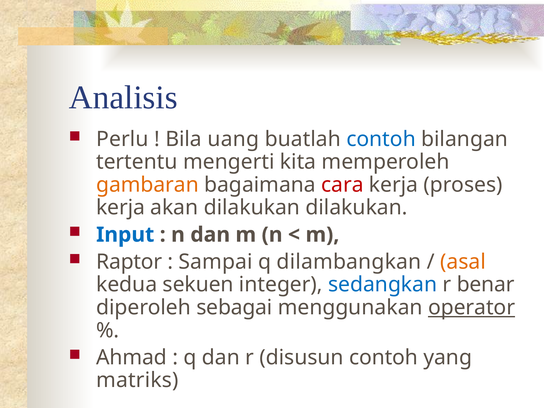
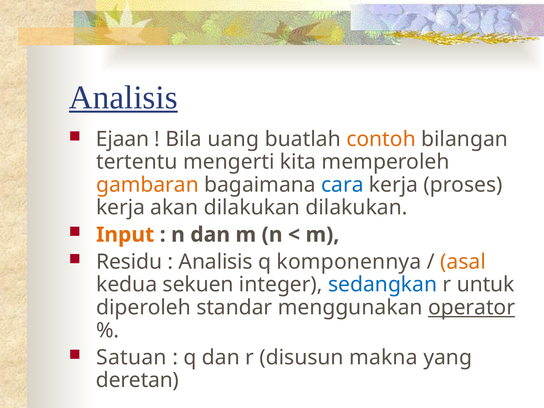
Analisis at (123, 98) underline: none -> present
Perlu: Perlu -> Ejaan
contoh at (381, 139) colour: blue -> orange
cara colour: red -> blue
Input colour: blue -> orange
Raptor: Raptor -> Residu
Sampai at (216, 262): Sampai -> Analisis
dilambangkan: dilambangkan -> komponennya
benar: benar -> untuk
sebagai: sebagai -> standar
Ahmad: Ahmad -> Satuan
disusun contoh: contoh -> makna
matriks: matriks -> deretan
